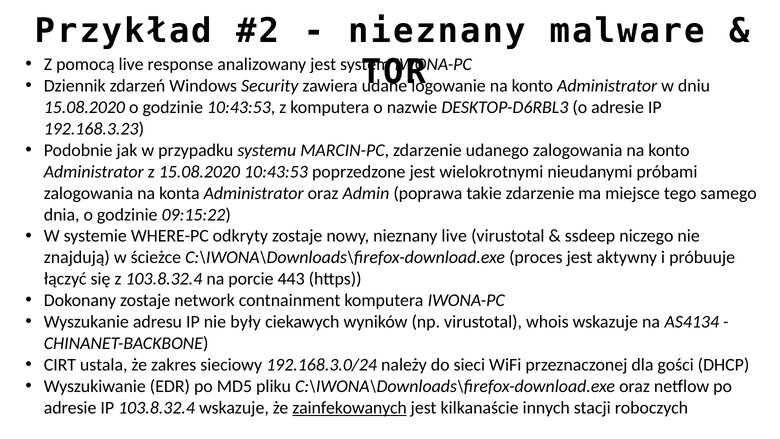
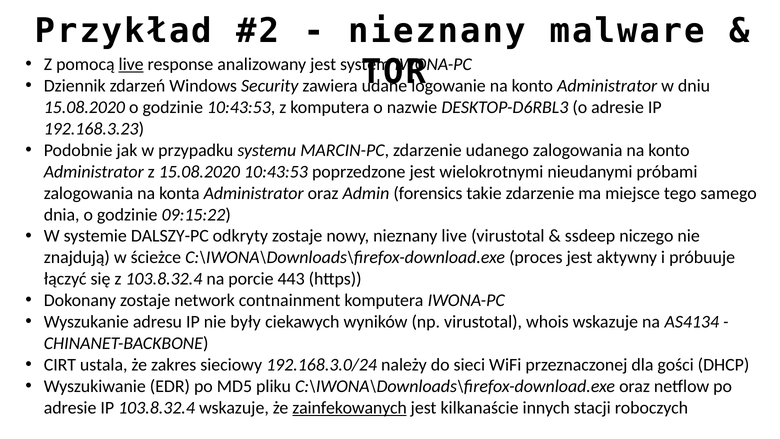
live at (131, 64) underline: none -> present
poprawa: poprawa -> forensics
WHERE-PC: WHERE-PC -> DALSZY-PC
